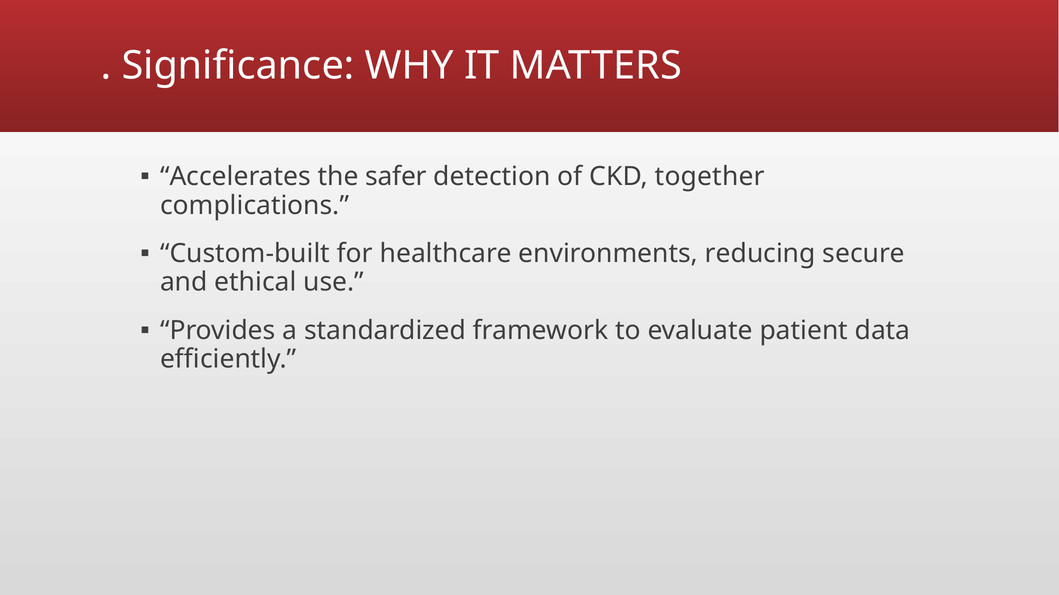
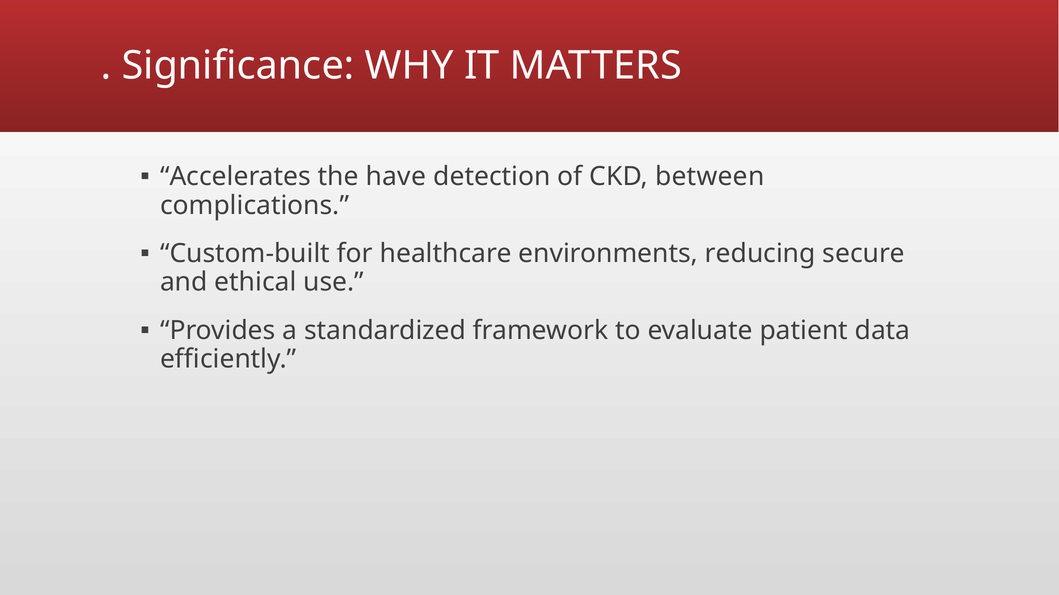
safer: safer -> have
together: together -> between
